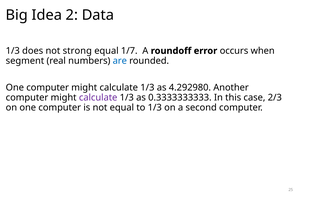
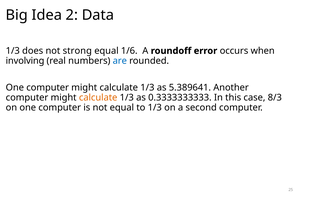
1/7: 1/7 -> 1/6
segment: segment -> involving
4.292980: 4.292980 -> 5.389641
calculate at (98, 97) colour: purple -> orange
2/3: 2/3 -> 8/3
